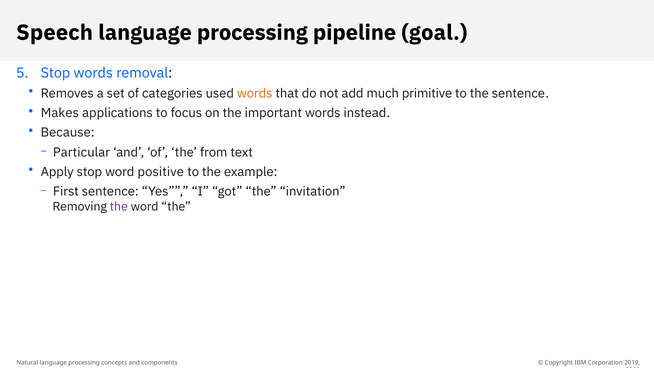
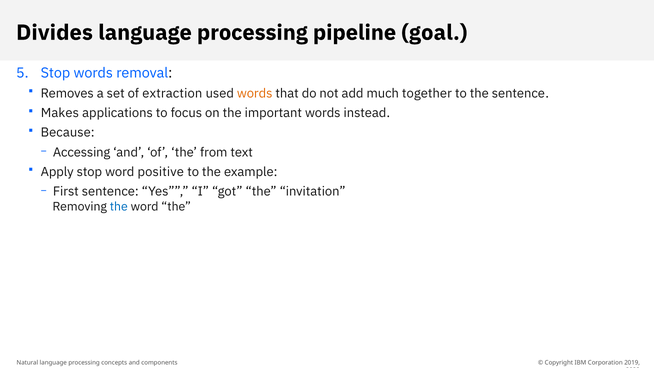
Speech: Speech -> Divides
categories: categories -> extraction
primitive: primitive -> together
Particular: Particular -> Accessing
the at (119, 207) colour: purple -> blue
